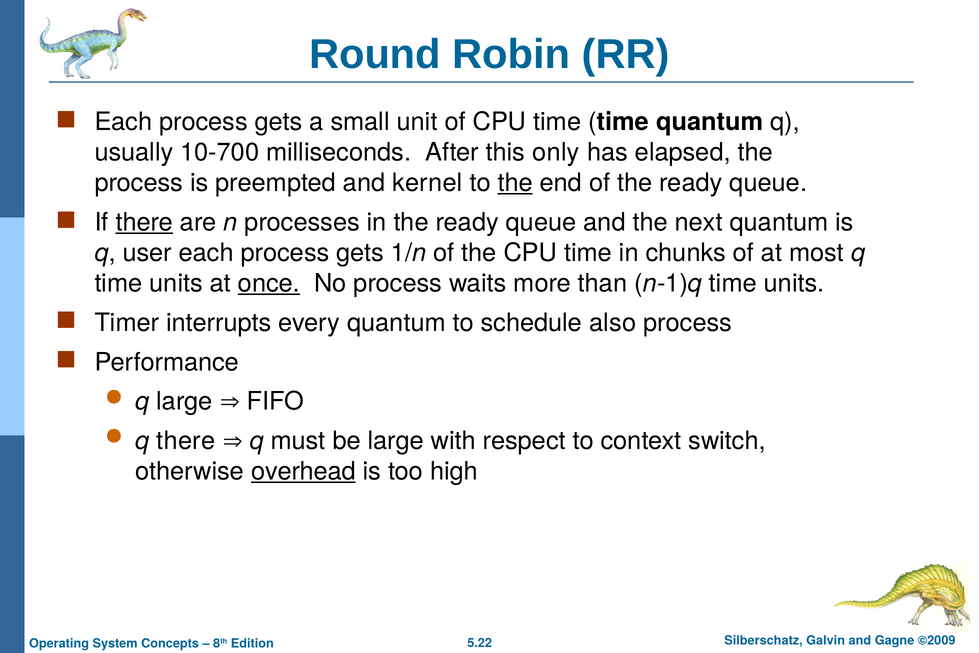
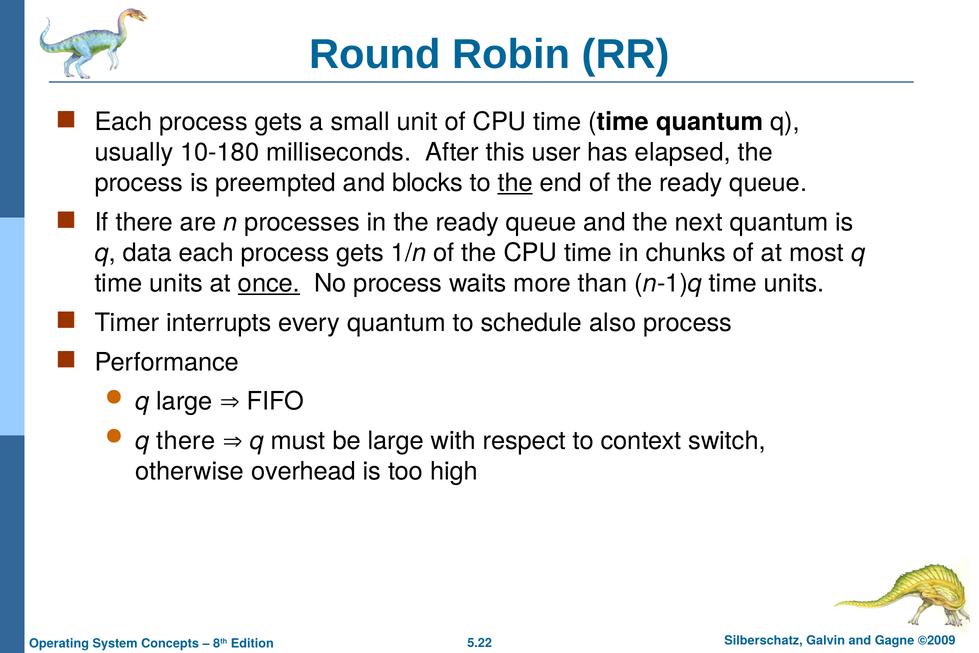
10-700: 10-700 -> 10-180
only: only -> user
kernel: kernel -> blocks
there at (144, 222) underline: present -> none
user: user -> data
overhead underline: present -> none
